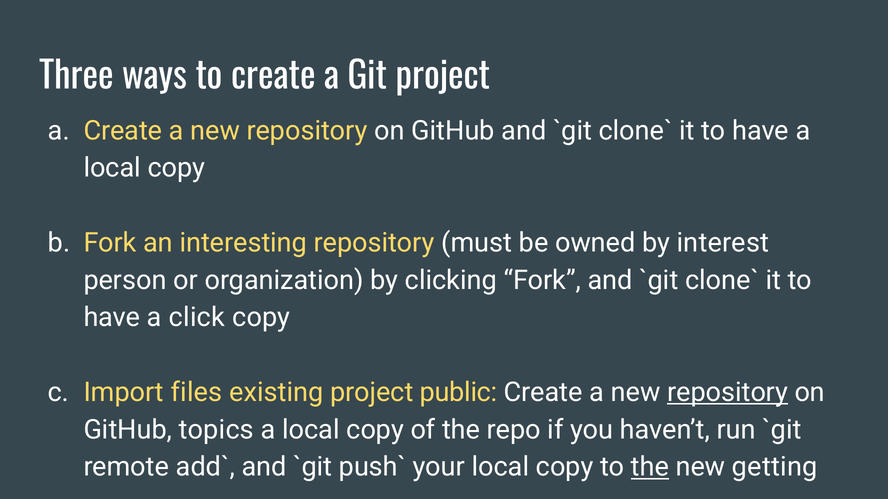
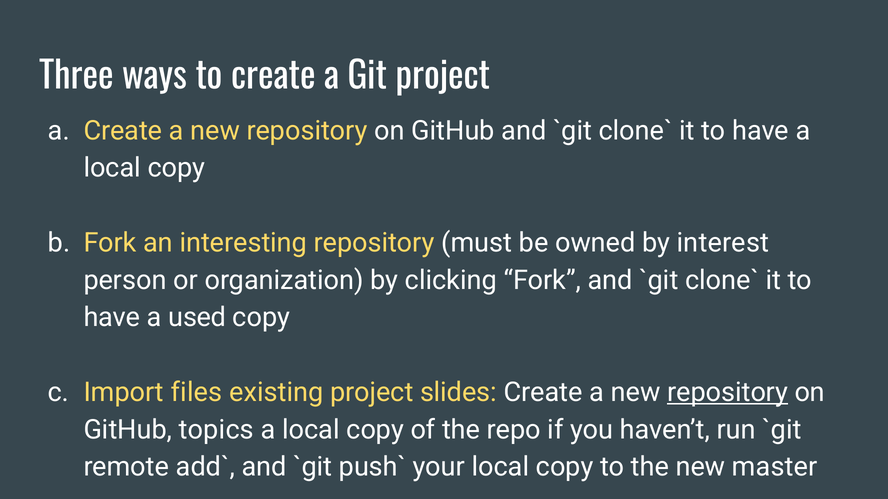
click: click -> used
public: public -> slides
the at (650, 467) underline: present -> none
getting: getting -> master
